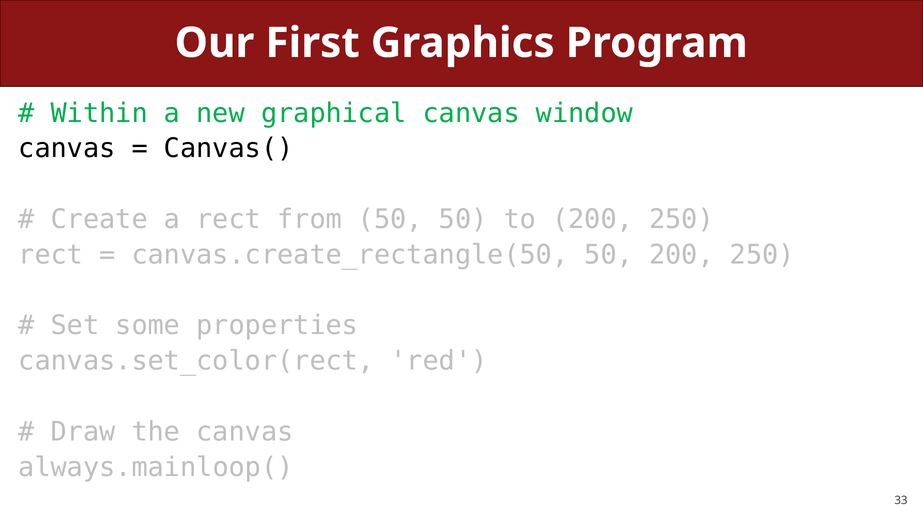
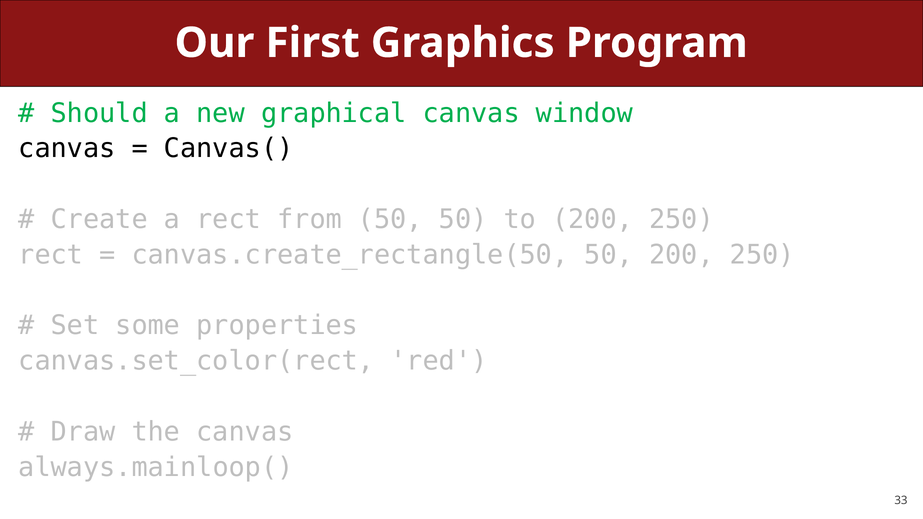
Within: Within -> Should
